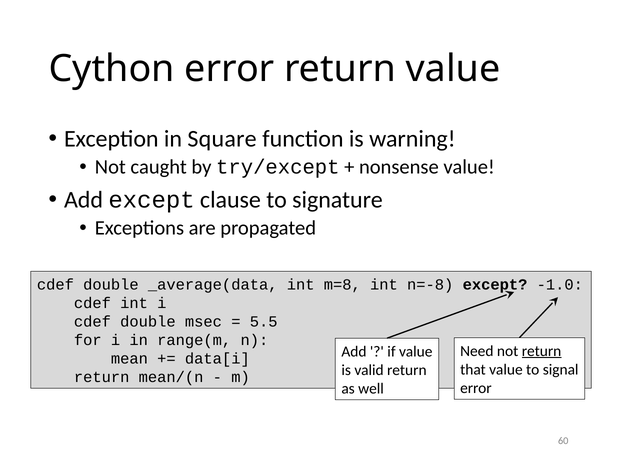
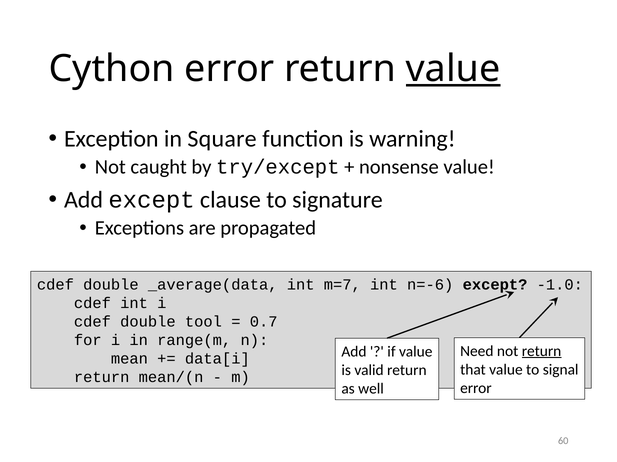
value at (453, 69) underline: none -> present
m=8: m=8 -> m=7
n=-8: n=-8 -> n=-6
msec: msec -> tool
5.5: 5.5 -> 0.7
